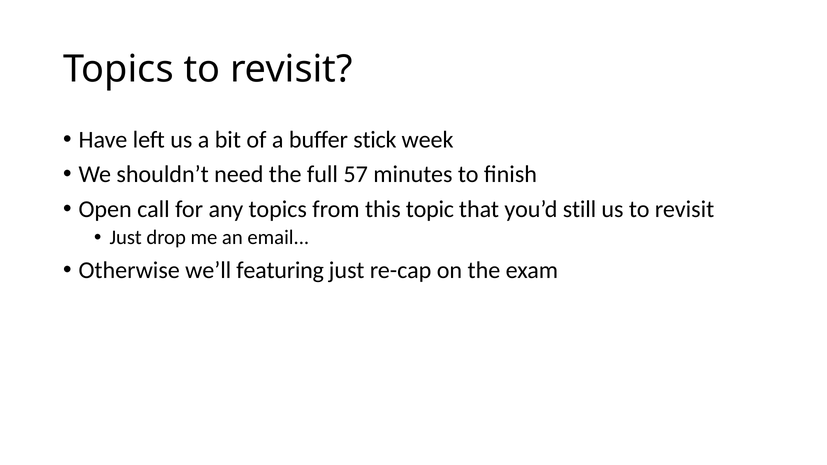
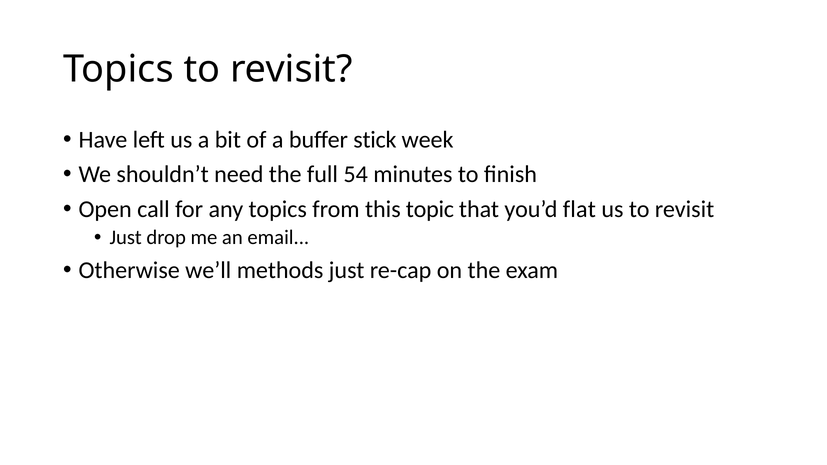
57: 57 -> 54
still: still -> flat
featuring: featuring -> methods
